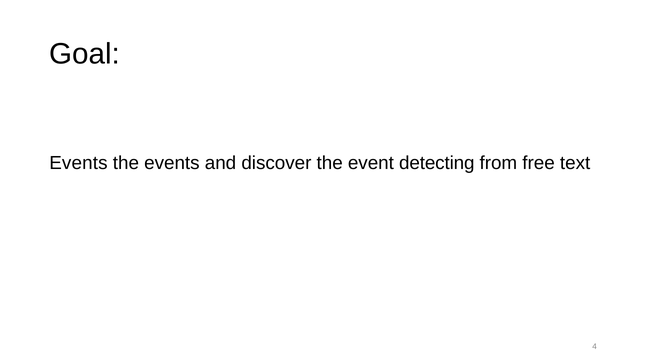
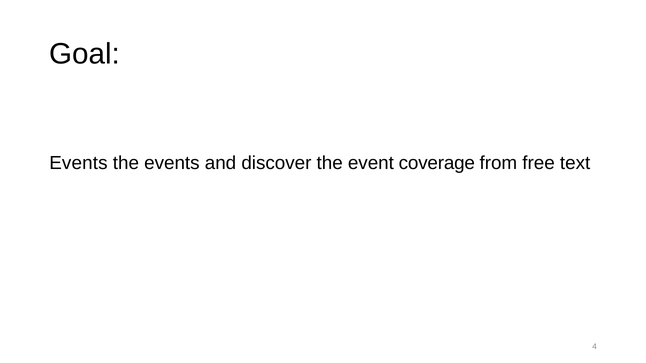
detecting: detecting -> coverage
